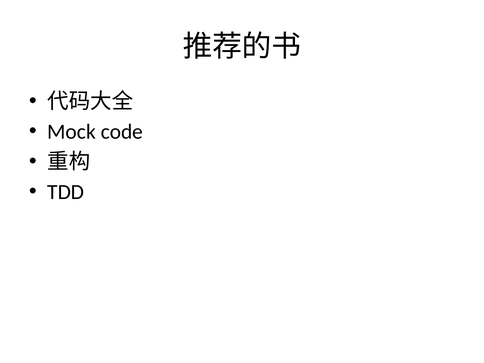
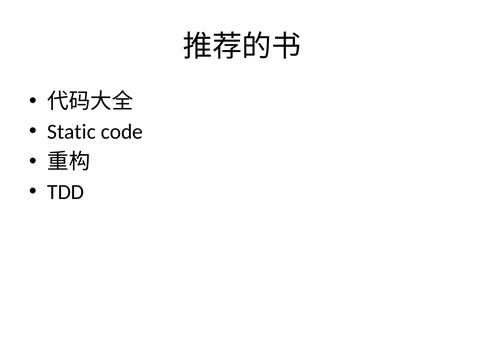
Mock: Mock -> Static
